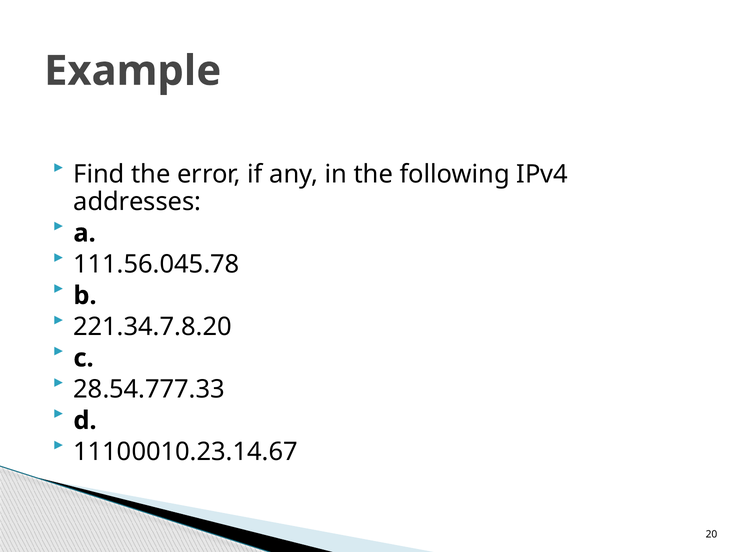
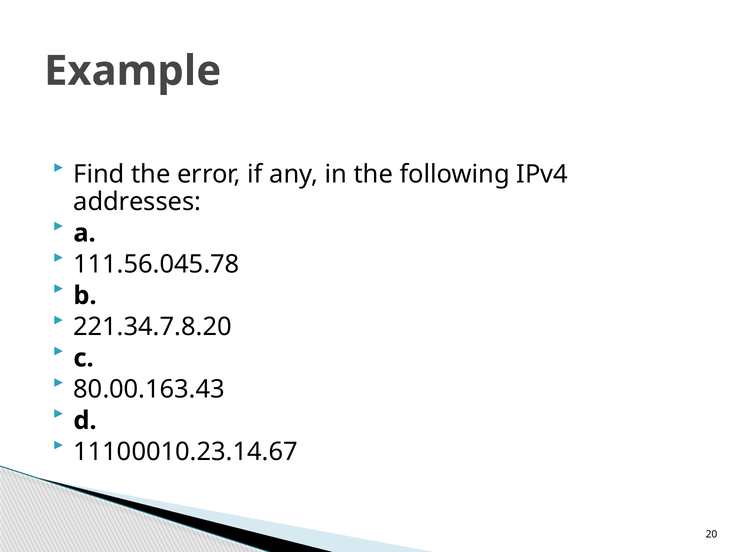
28.54.777.33: 28.54.777.33 -> 80.00.163.43
